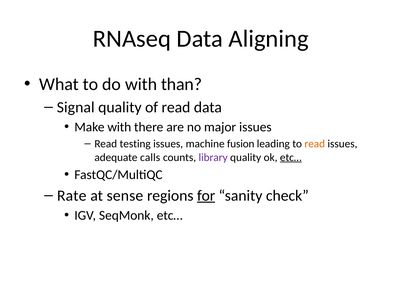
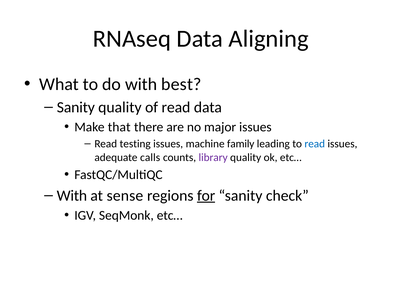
than: than -> best
Signal at (76, 107): Signal -> Sanity
Make with: with -> that
fusion: fusion -> family
read at (315, 144) colour: orange -> blue
etc… at (291, 158) underline: present -> none
Rate at (72, 196): Rate -> With
